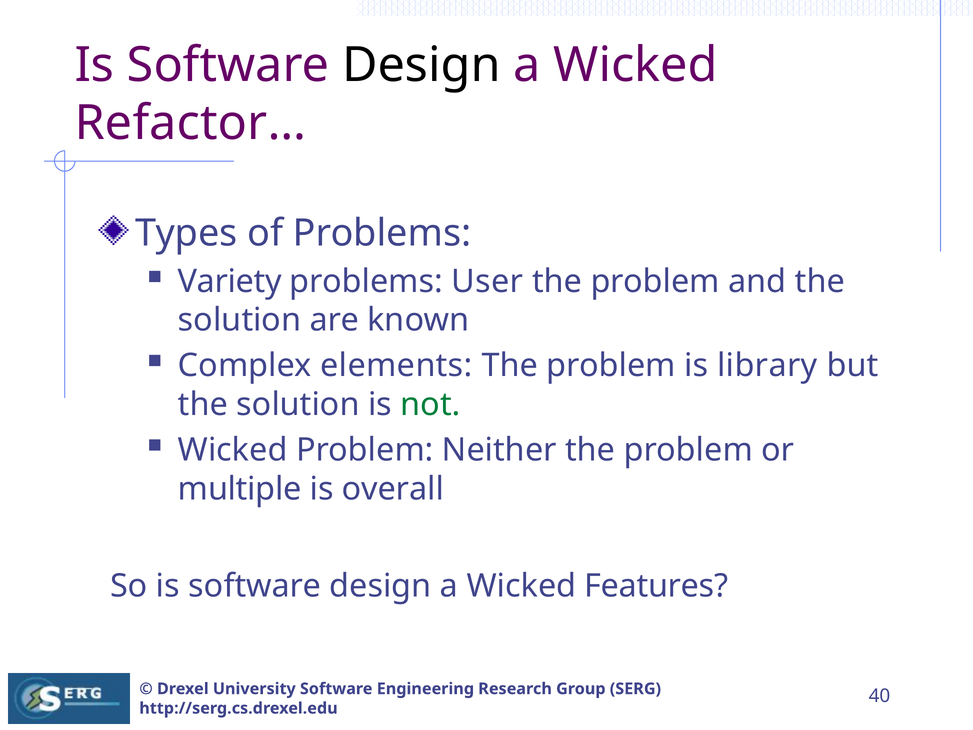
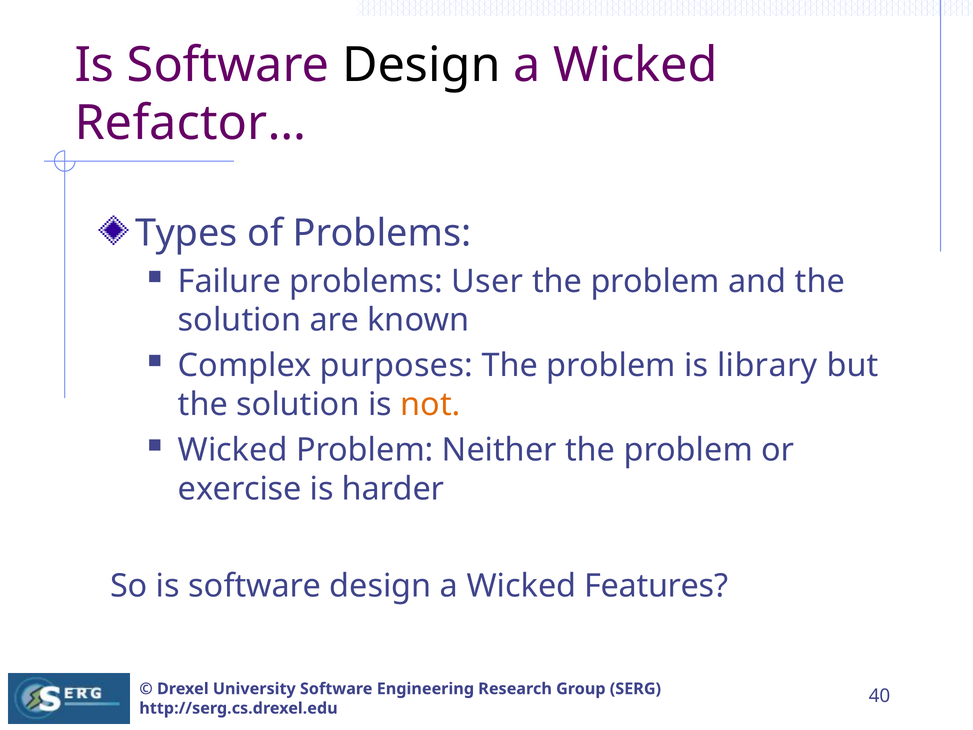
Variety: Variety -> Failure
elements: elements -> purposes
not colour: green -> orange
multiple: multiple -> exercise
overall: overall -> harder
